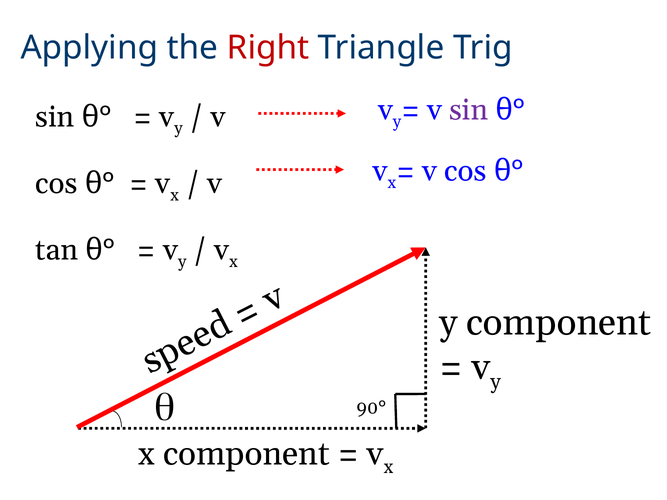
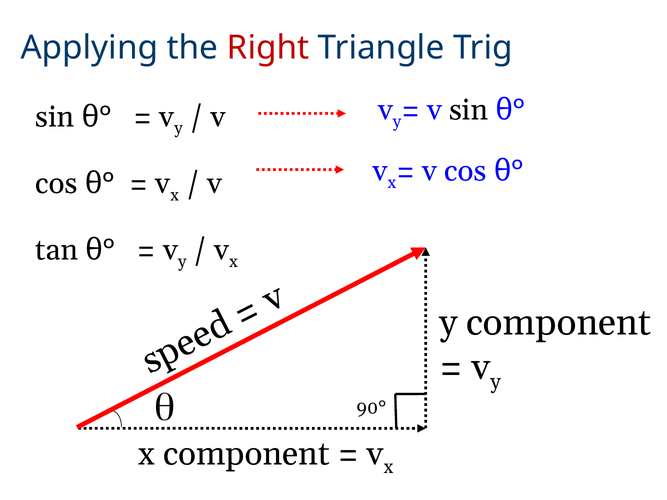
sin at (469, 110) colour: purple -> black
